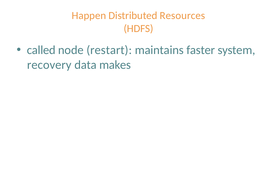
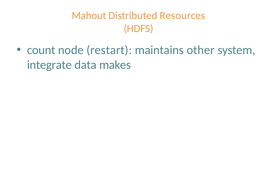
Happen: Happen -> Mahout
called: called -> count
faster: faster -> other
recovery: recovery -> integrate
